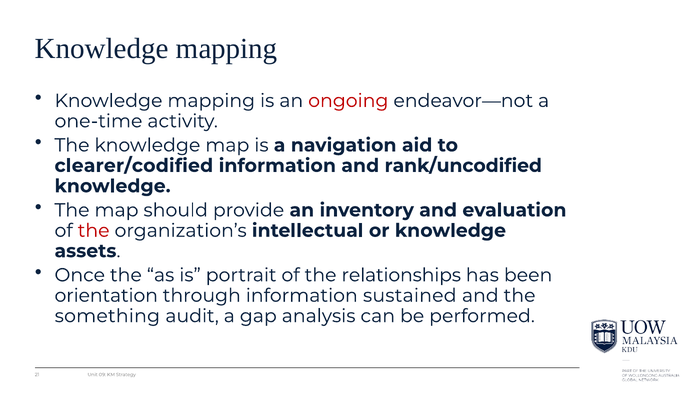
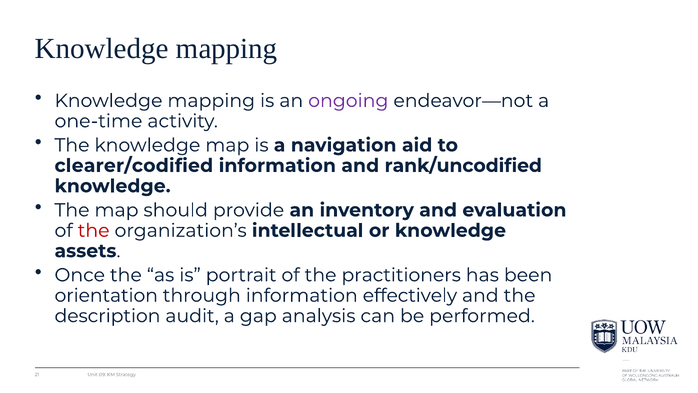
ongoing colour: red -> purple
relationships: relationships -> practitioners
sustained: sustained -> effectively
something: something -> description
